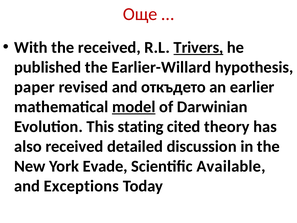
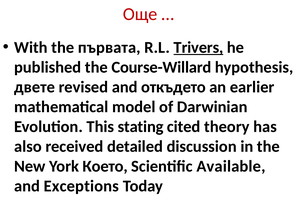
the received: received -> първата
Earlier-Willard: Earlier-Willard -> Course-Willard
paper: paper -> двете
model underline: present -> none
Evade: Evade -> Което
